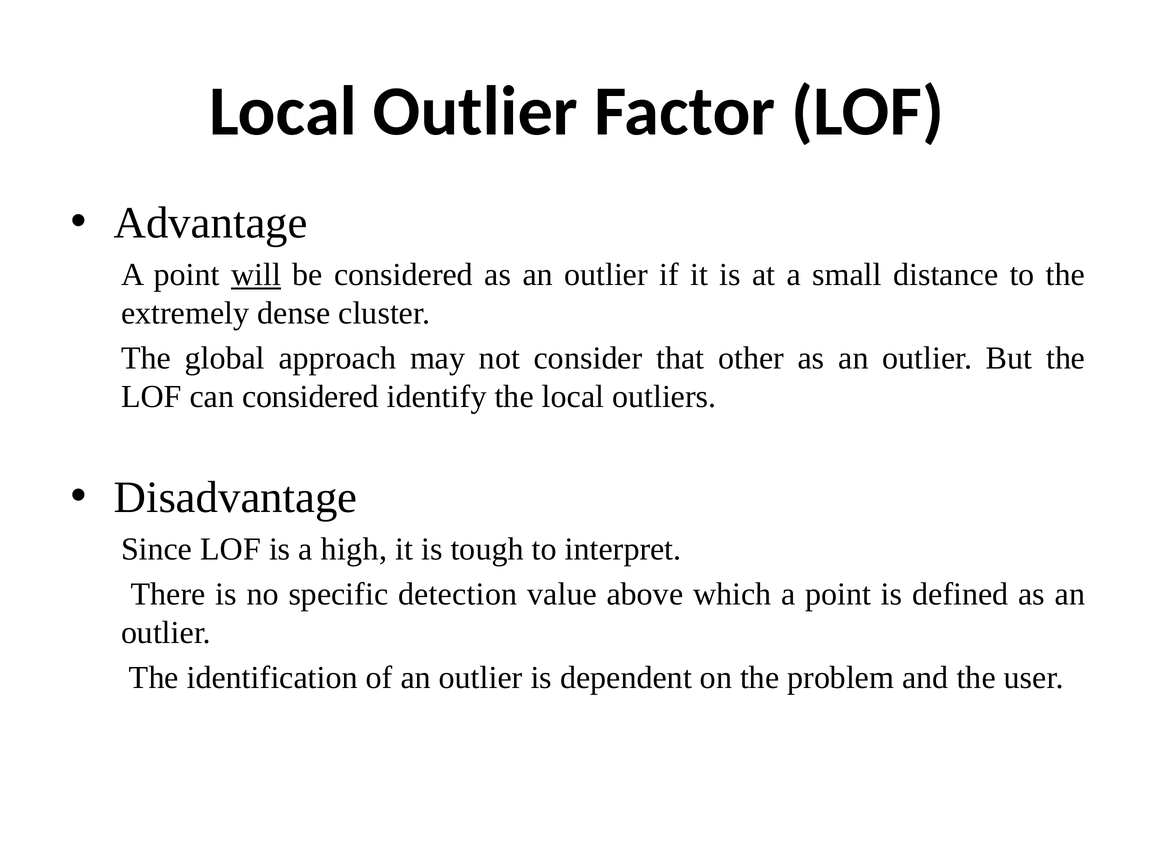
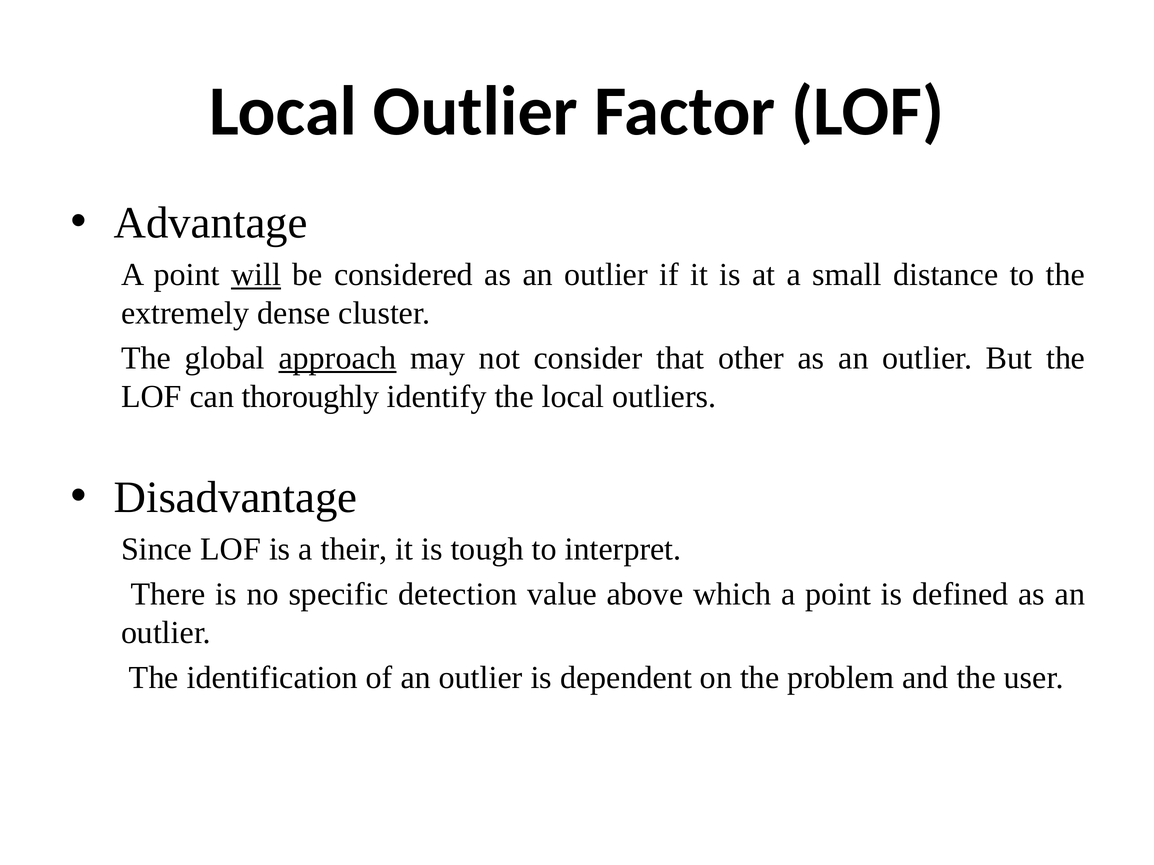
approach underline: none -> present
can considered: considered -> thoroughly
high: high -> their
